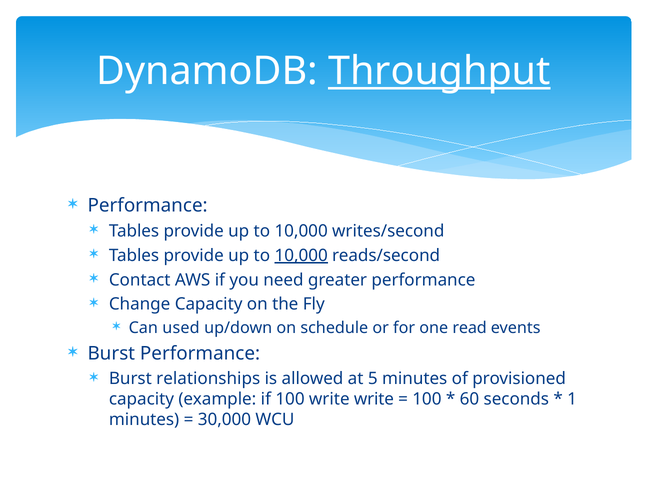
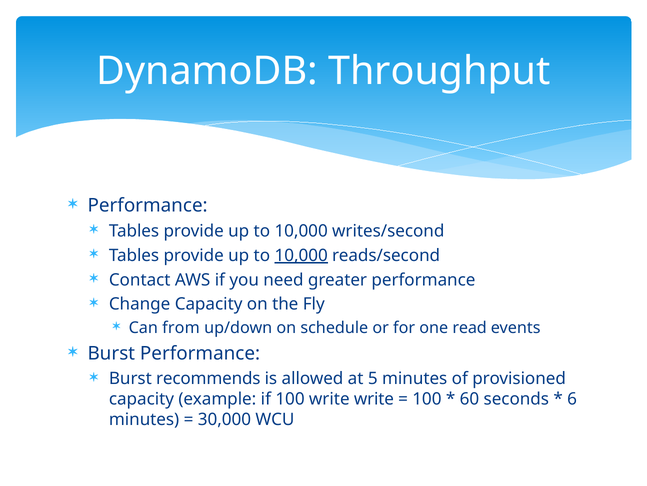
Throughput underline: present -> none
used: used -> from
relationships: relationships -> recommends
1: 1 -> 6
